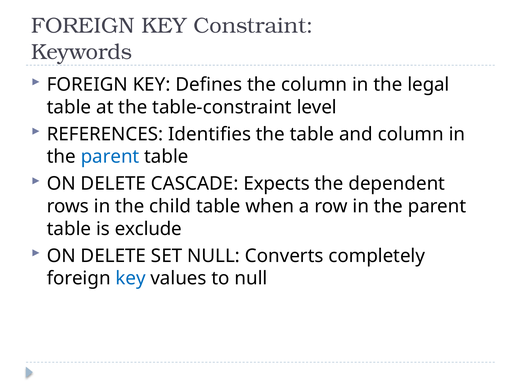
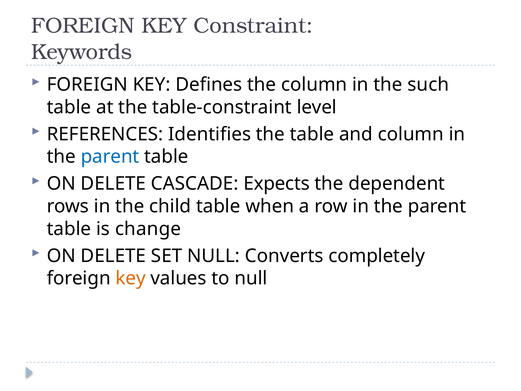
legal: legal -> such
exclude: exclude -> change
key at (131, 278) colour: blue -> orange
